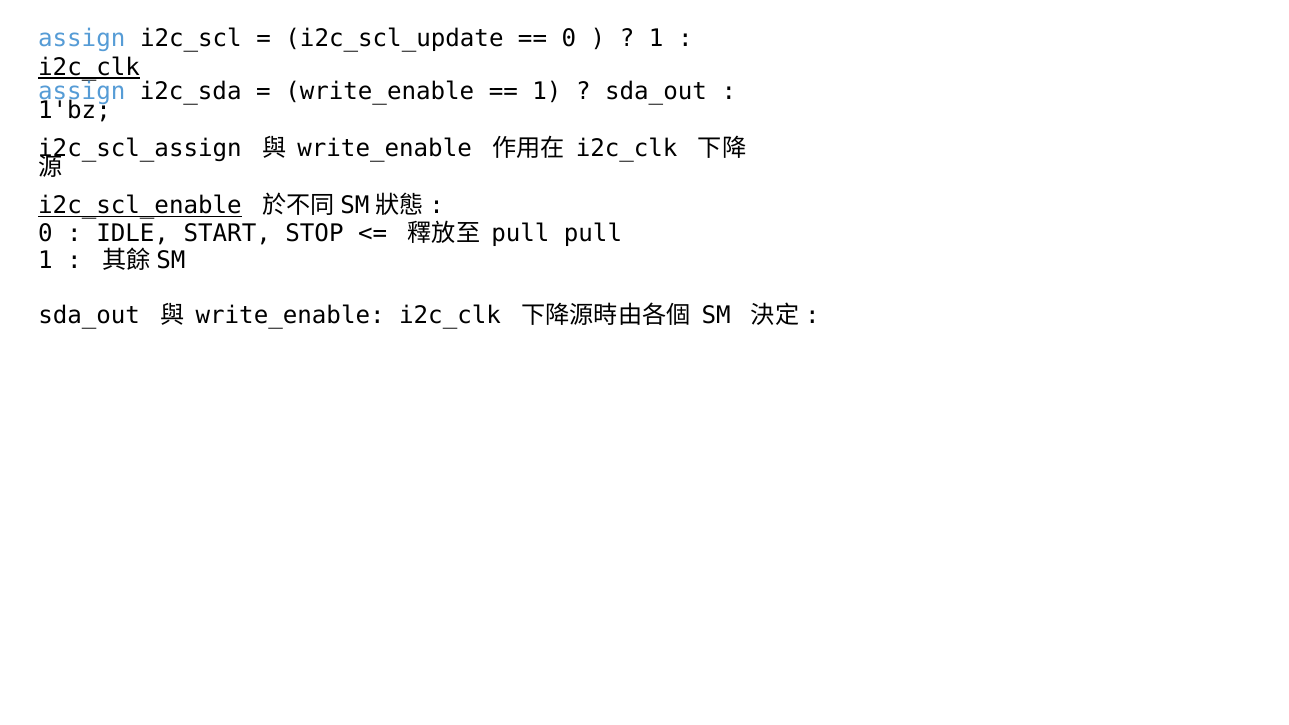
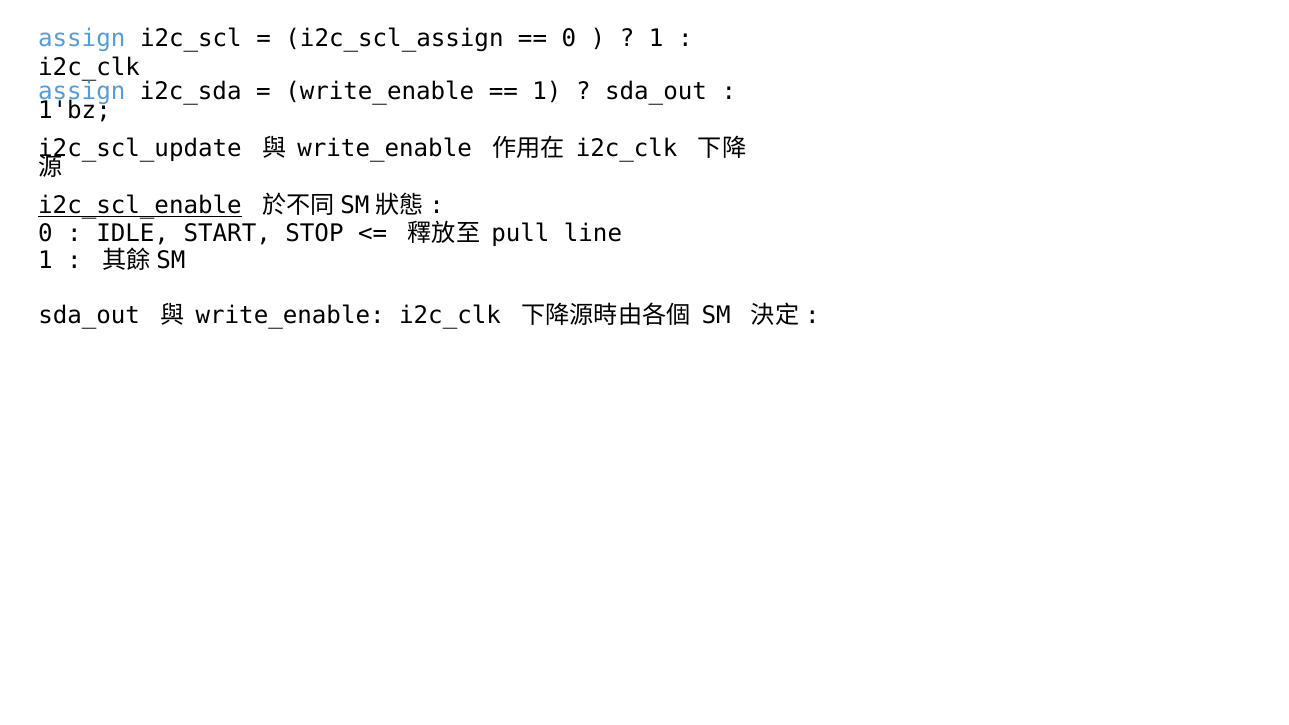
i2c_scl_update: i2c_scl_update -> i2c_scl_assign
i2c_clk at (89, 68) underline: present -> none
i2c_scl_assign: i2c_scl_assign -> i2c_scl_update
pull pull: pull -> line
